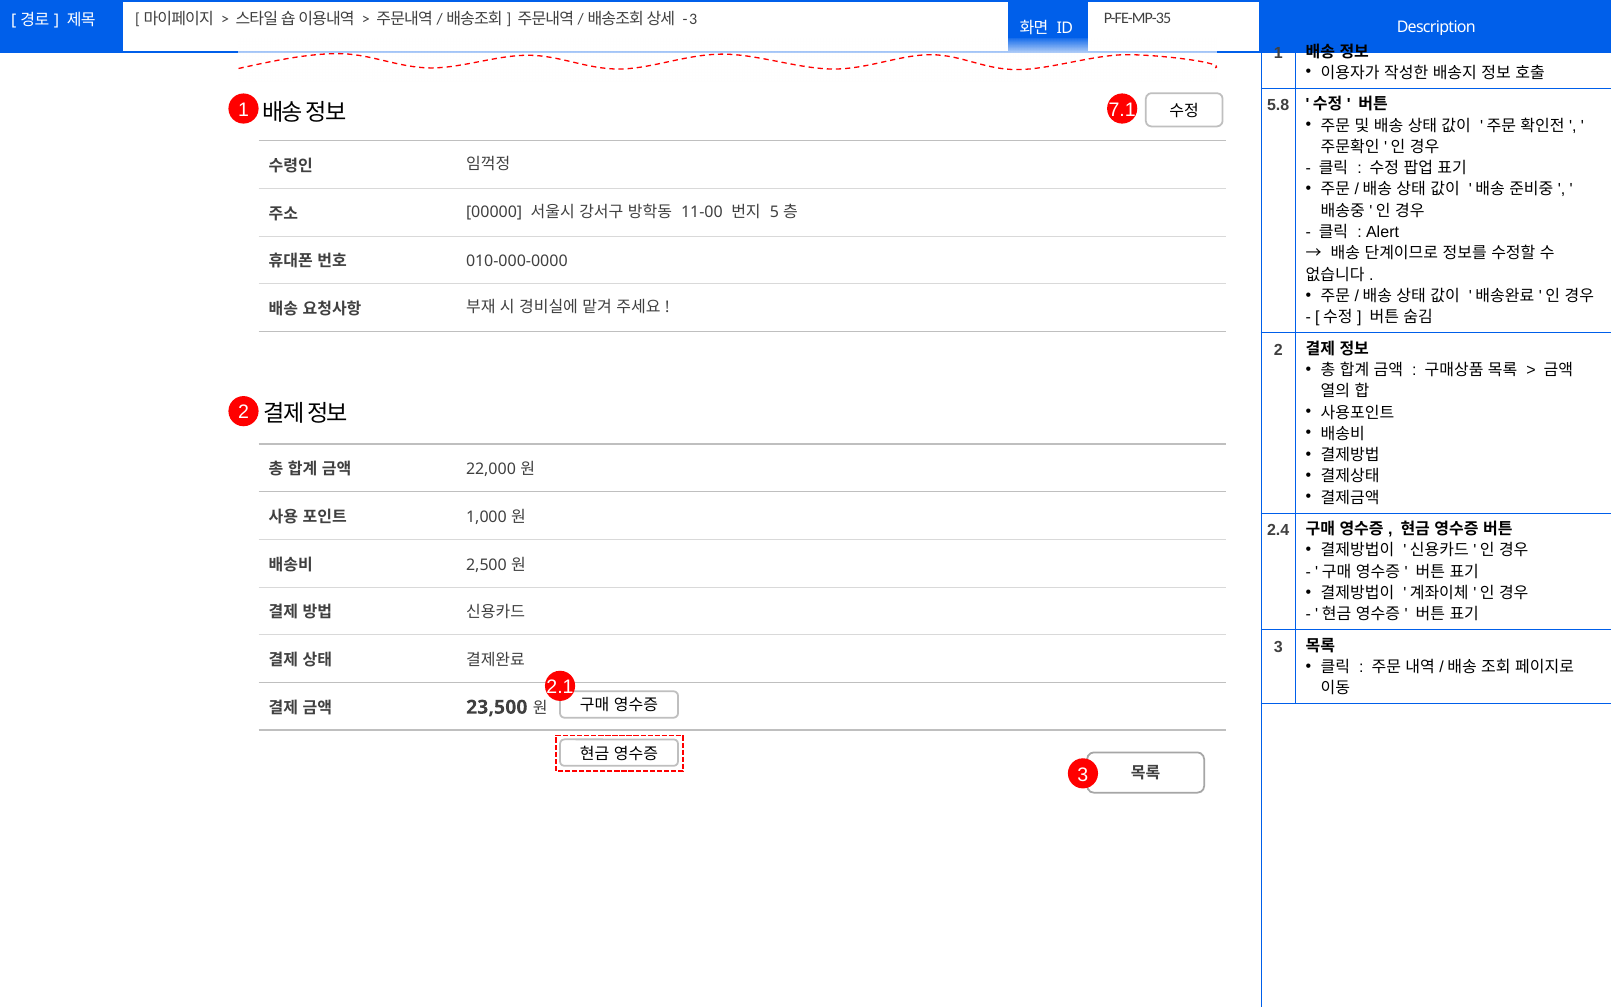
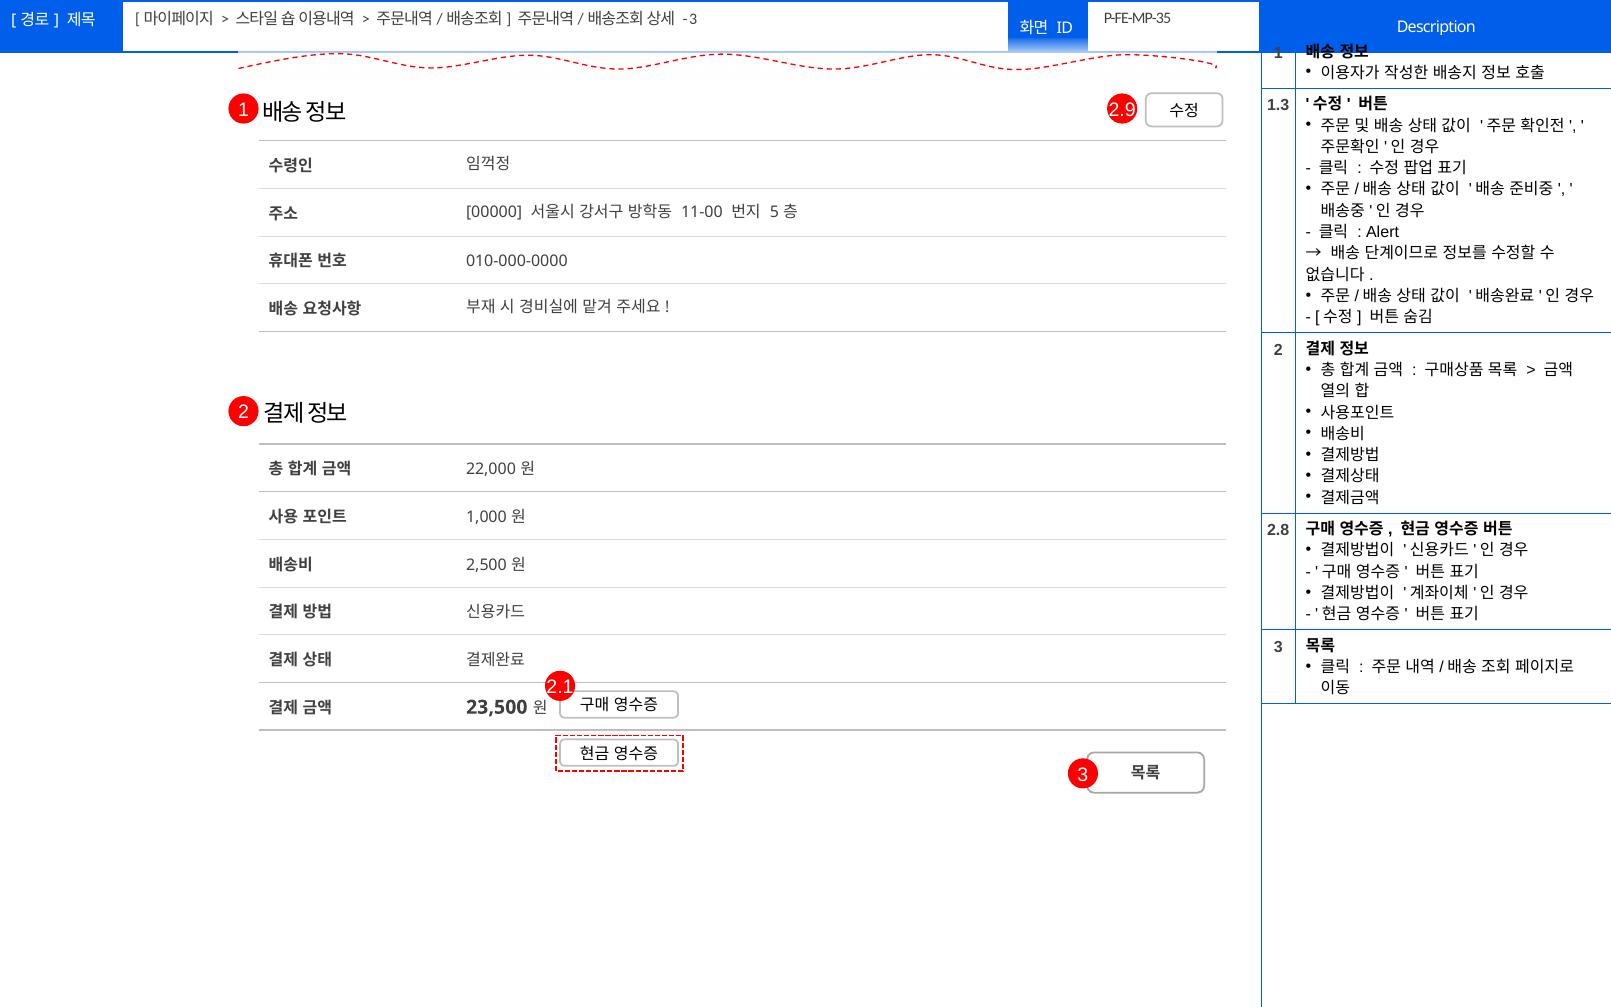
5.8: 5.8 -> 1.3
7.1: 7.1 -> 2.9
2.4: 2.4 -> 2.8
